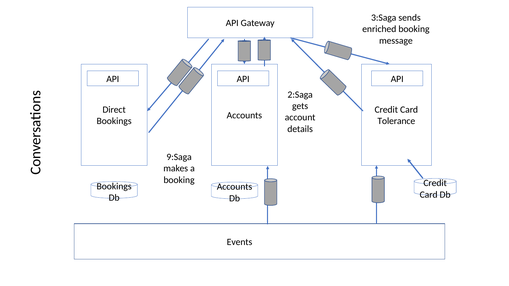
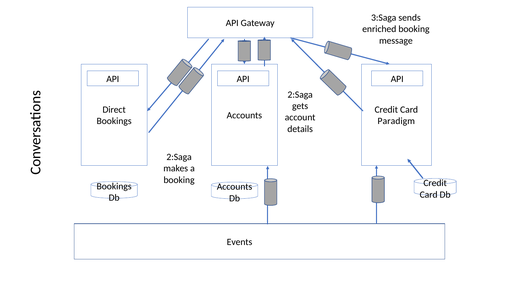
Tolerance: Tolerance -> Paradigm
9:Saga at (179, 157): 9:Saga -> 2:Saga
